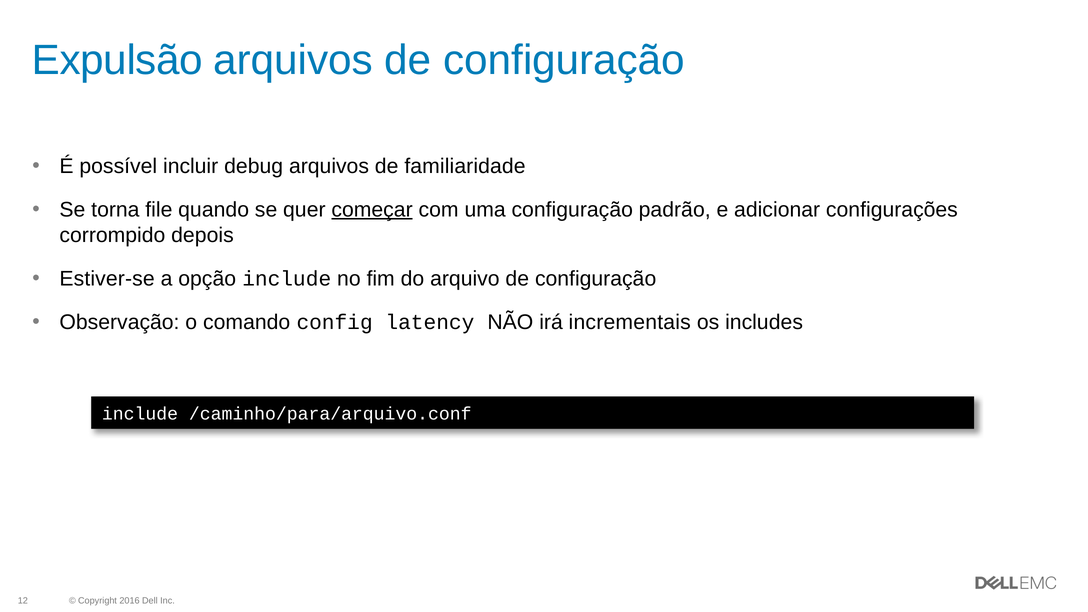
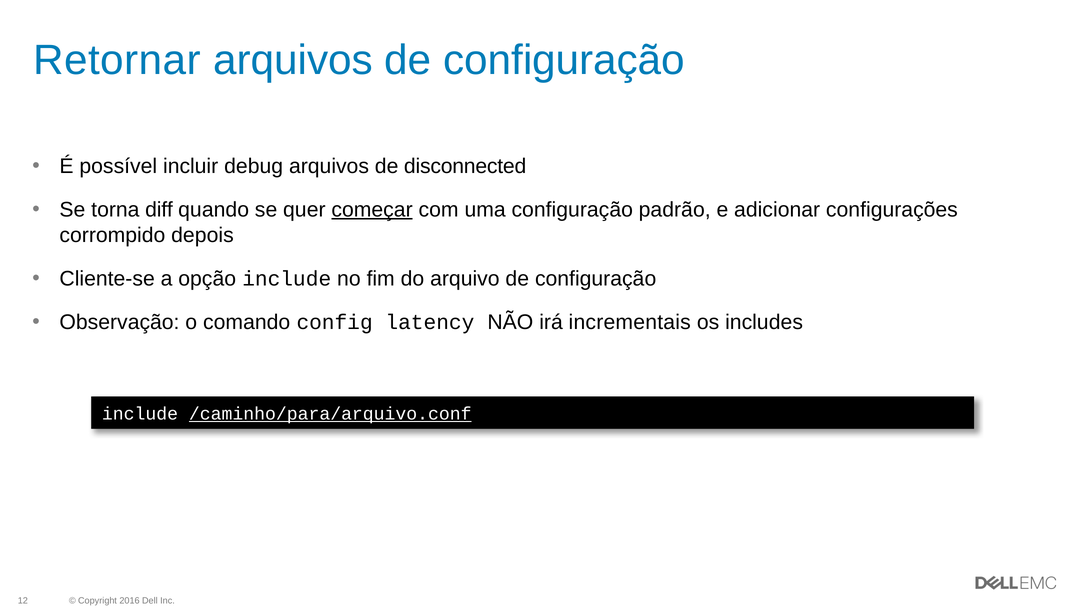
Expulsão: Expulsão -> Retornar
familiaridade: familiaridade -> disconnected
file: file -> diff
Estiver-se: Estiver-se -> Cliente-se
/caminho/para/arquivo.conf underline: none -> present
